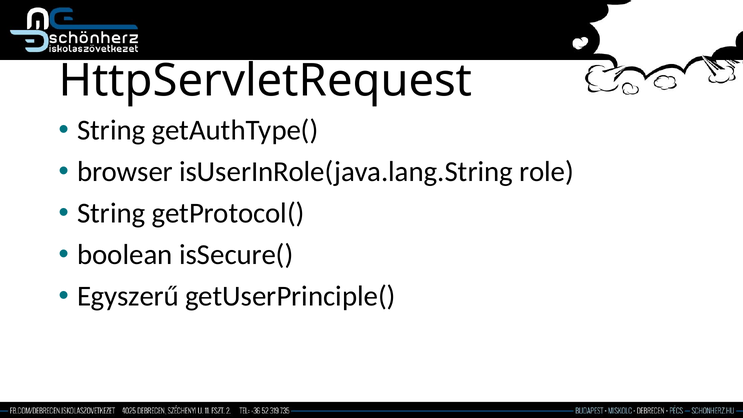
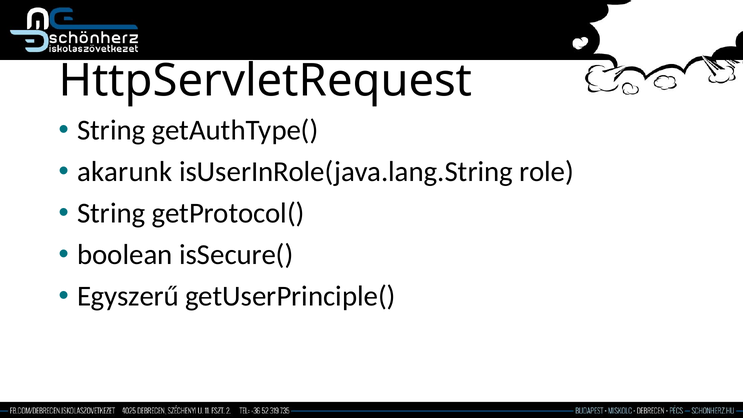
browser: browser -> akarunk
